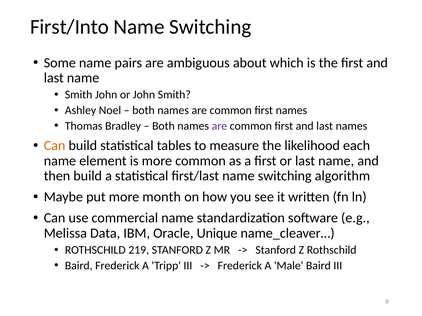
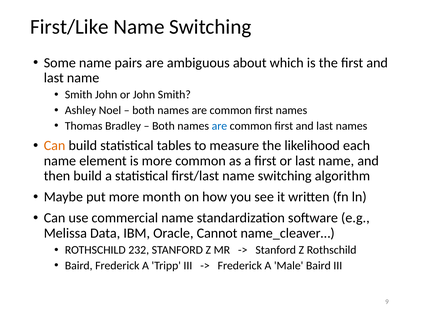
First/Into: First/Into -> First/Like
are at (219, 126) colour: purple -> blue
Unique: Unique -> Cannot
219: 219 -> 232
